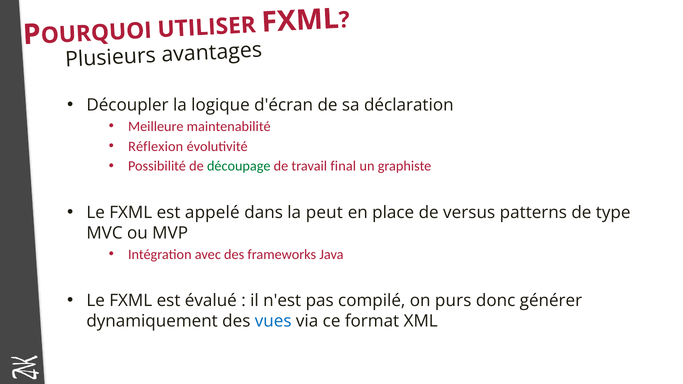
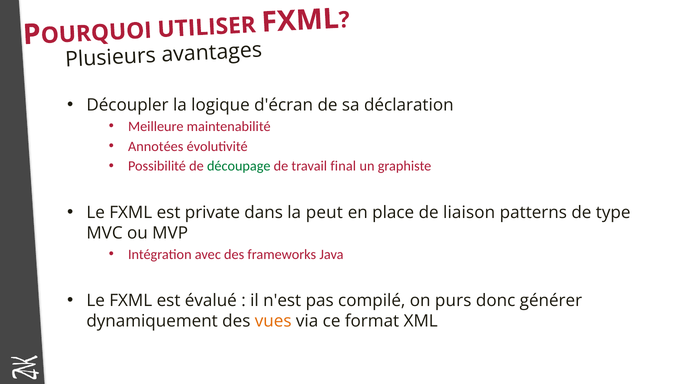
Réflexion: Réflexion -> Annotées
appelé: appelé -> private
versus: versus -> liaison
vues colour: blue -> orange
